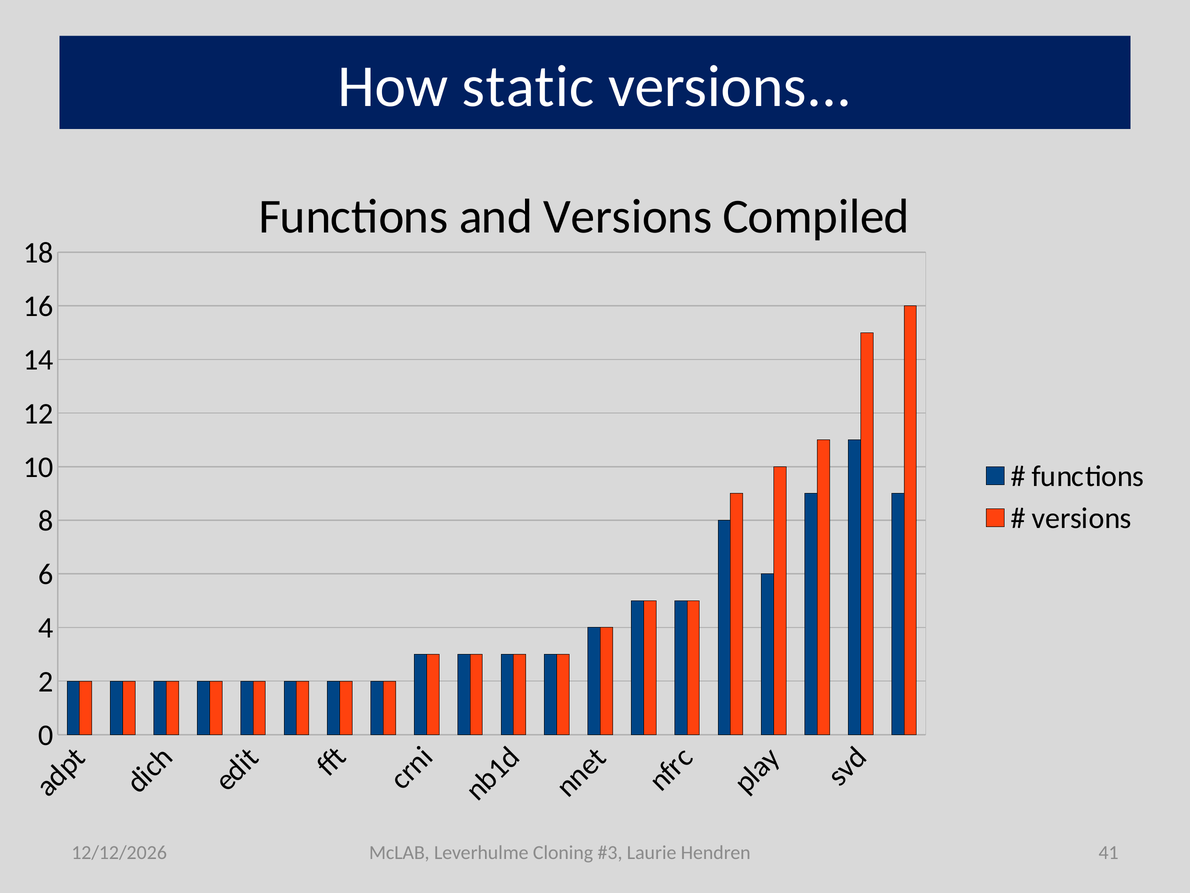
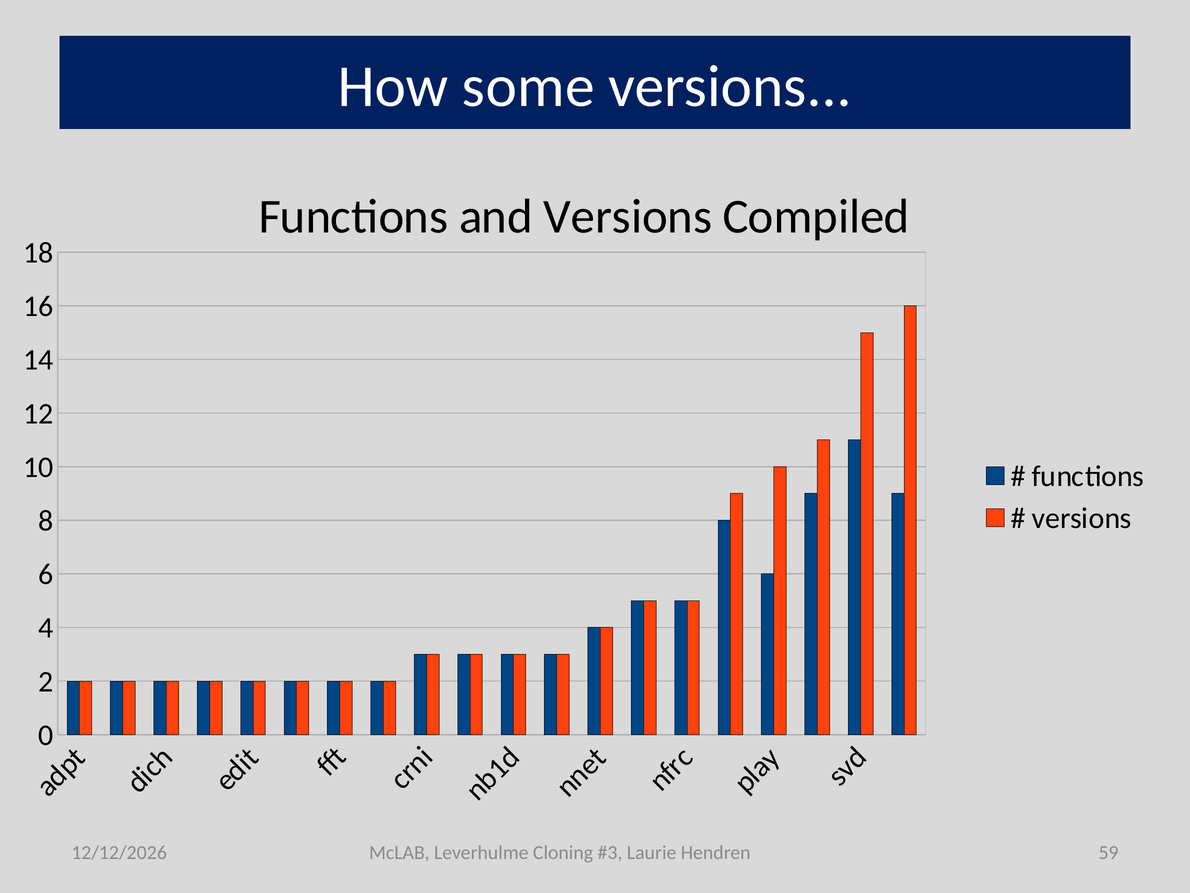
static: static -> some
41: 41 -> 59
